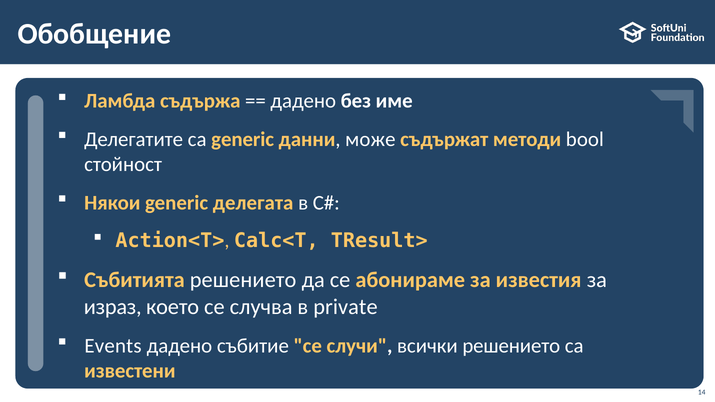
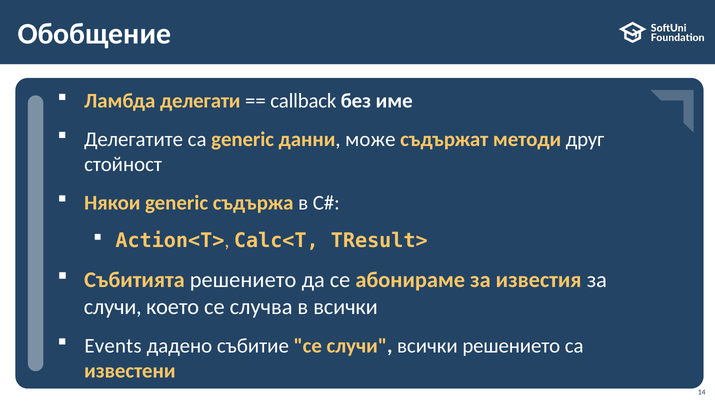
съдържа: съдържа -> делегати
дадено at (303, 101): дадено -> callback
bool: bool -> друг
делегата: делегата -> съдържа
израз at (113, 307): израз -> случи
в private: private -> всички
